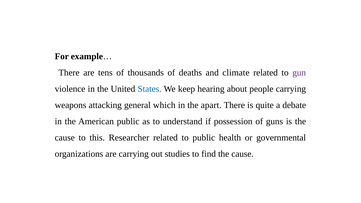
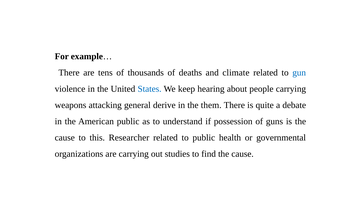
gun colour: purple -> blue
which: which -> derive
apart: apart -> them
